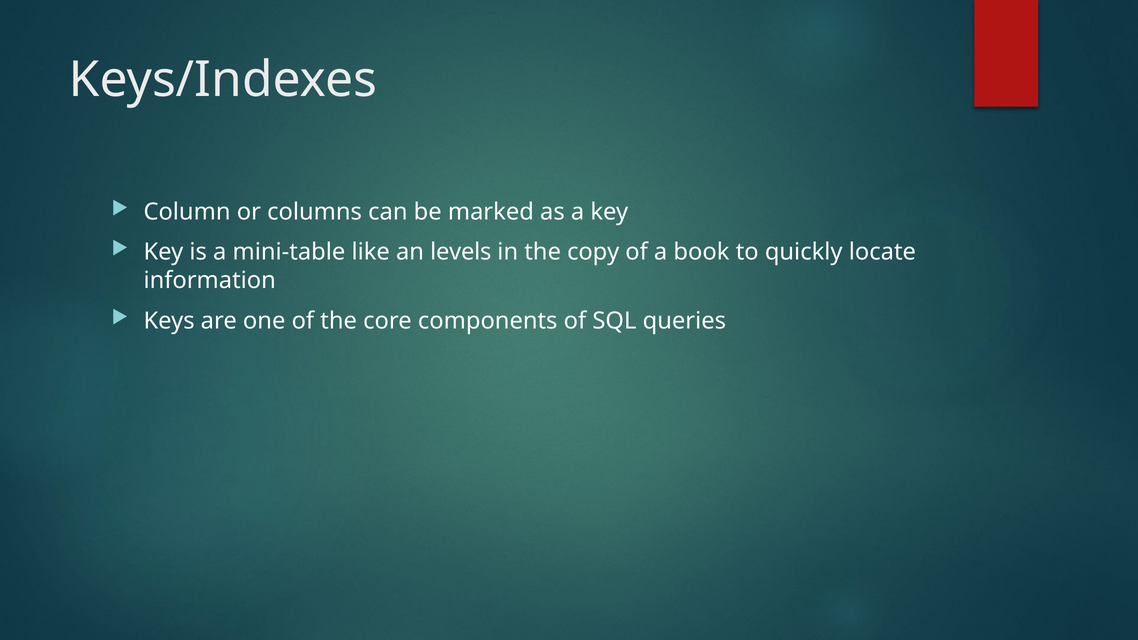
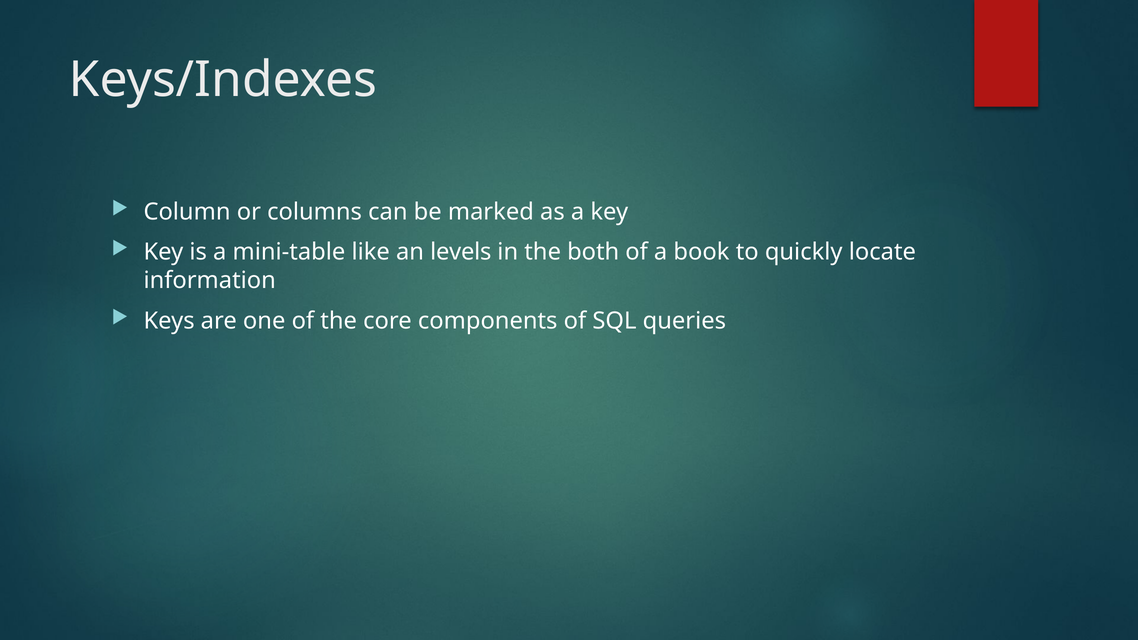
copy: copy -> both
